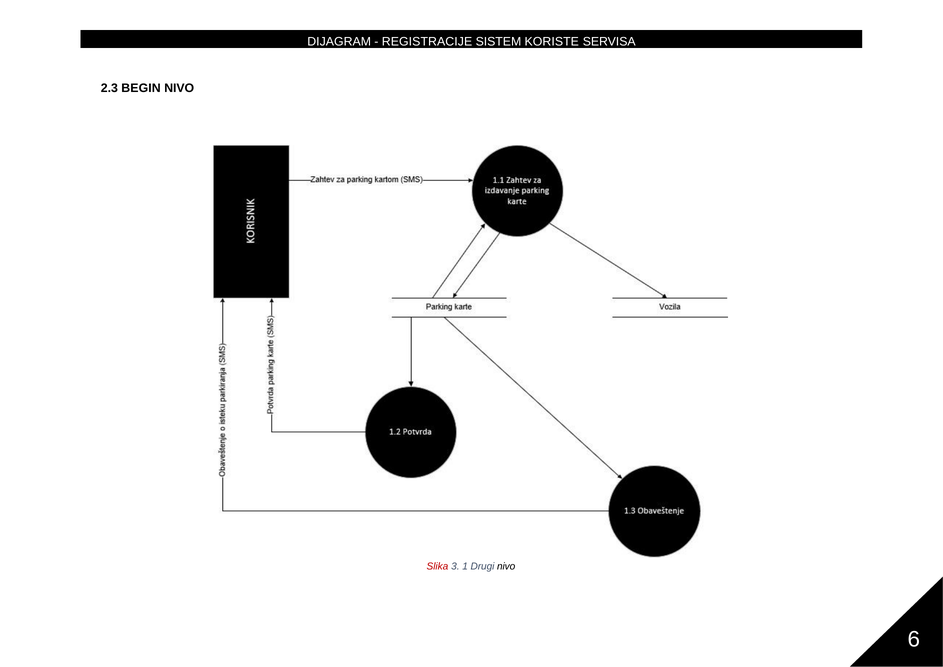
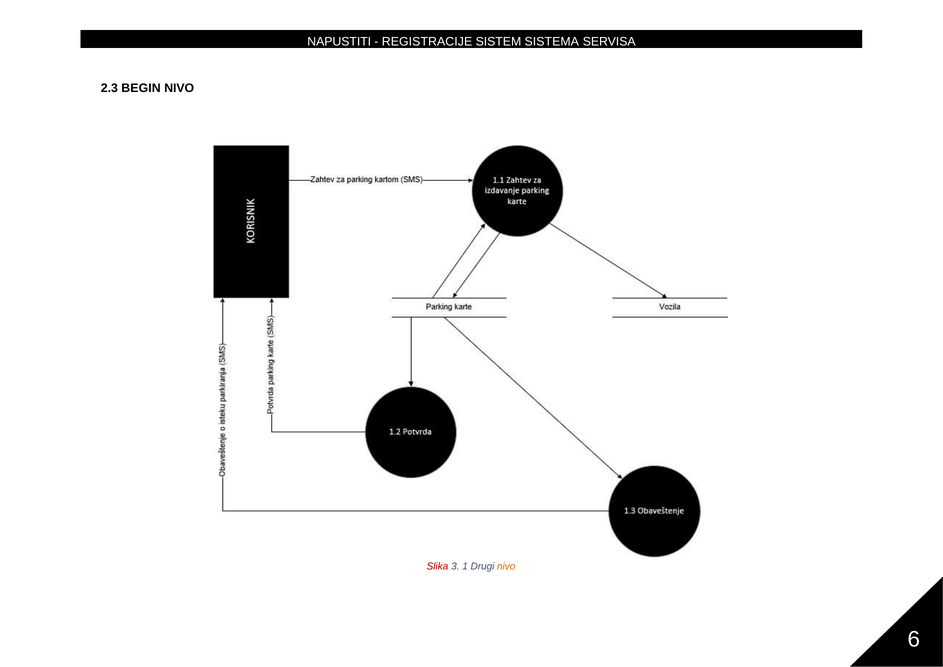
DIJAGRAM: DIJAGRAM -> NAPUSTITI
KORISTE: KORISTE -> SISTEMA
nivo at (506, 566) colour: black -> orange
